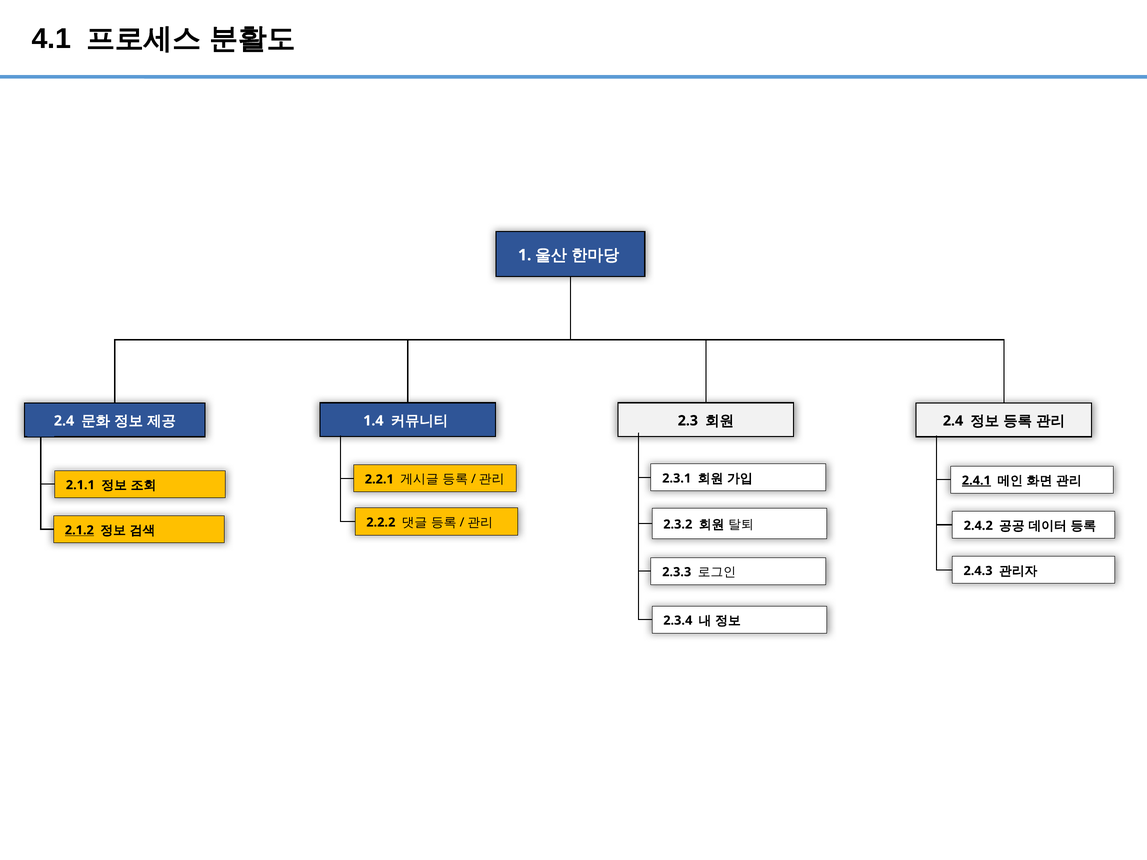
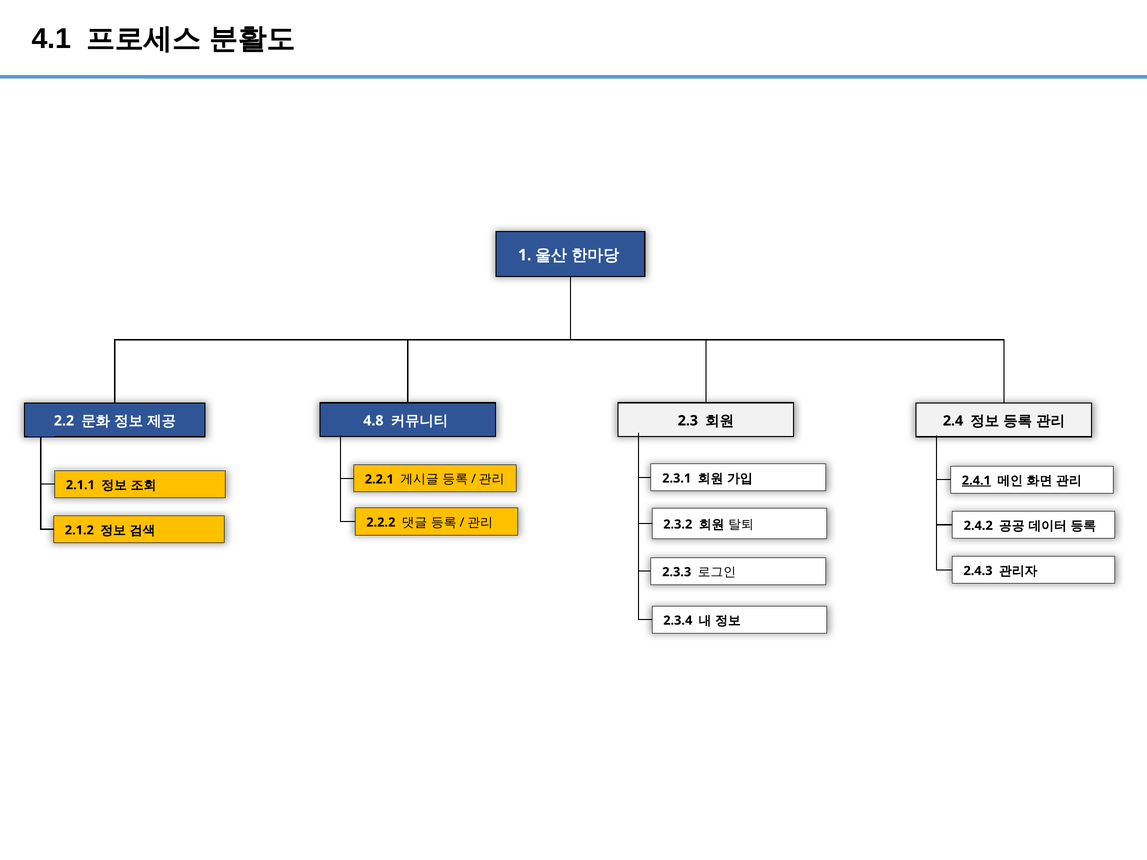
1.4: 1.4 -> 4.8
2.4 at (64, 421): 2.4 -> 2.2
2.1.2 underline: present -> none
